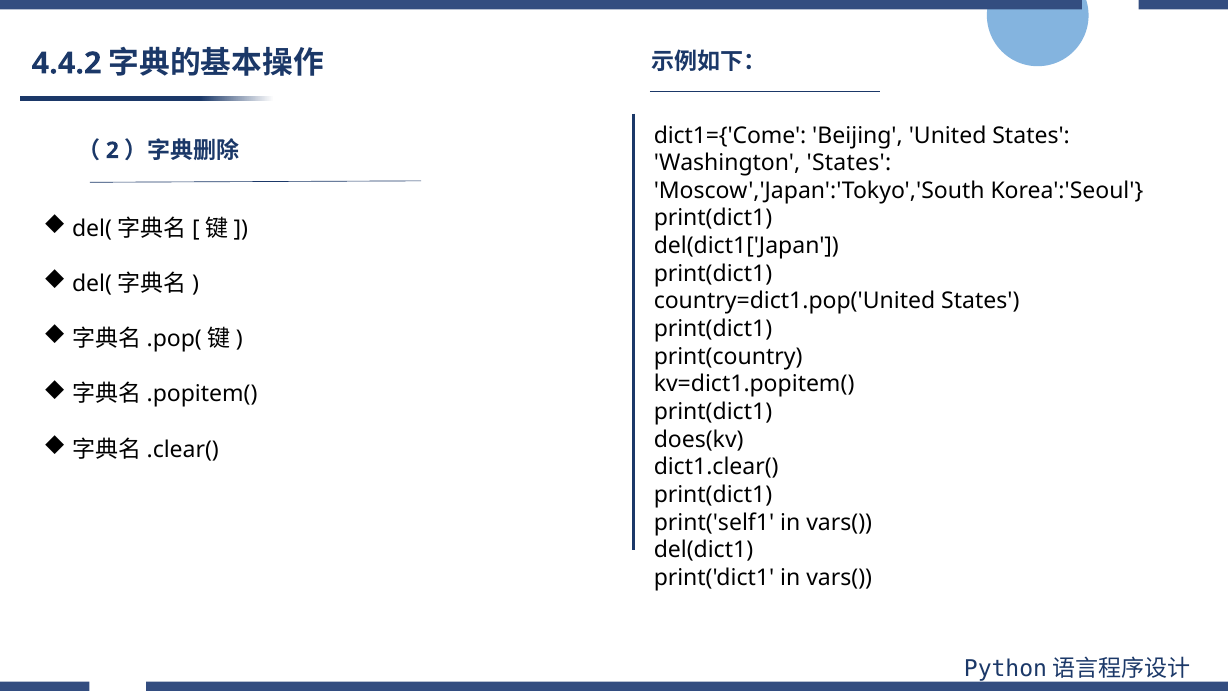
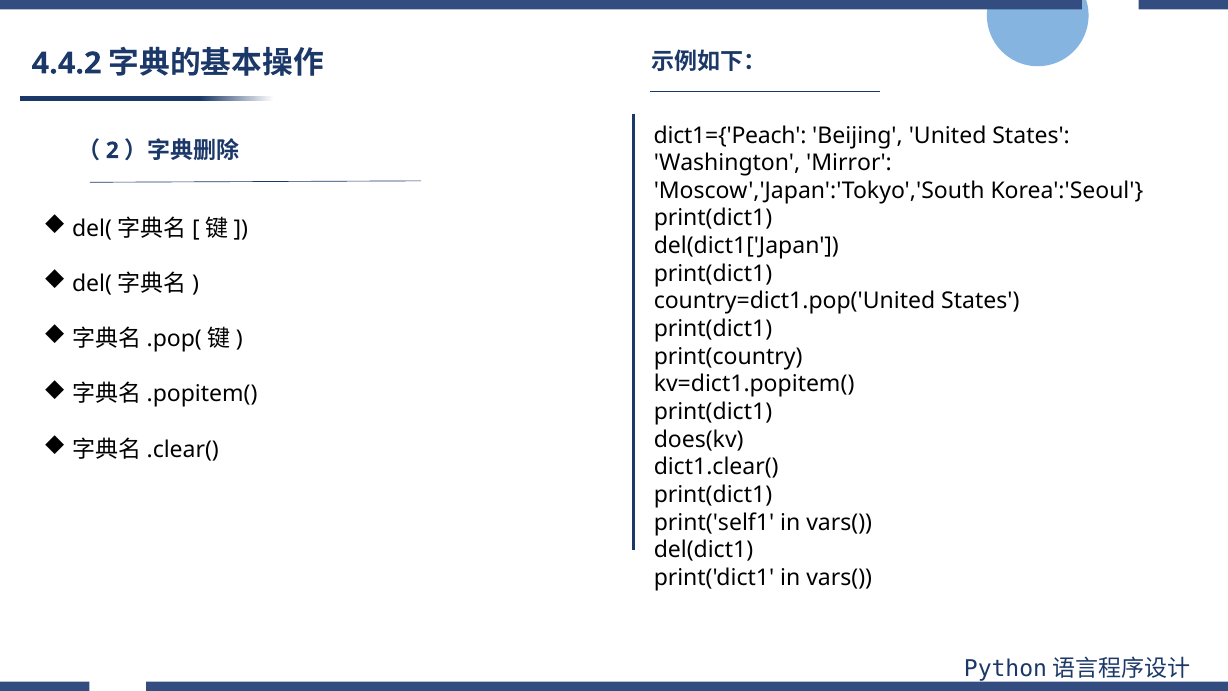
dict1={'Come: dict1={'Come -> dict1={'Peach
Washington States: States -> Mirror
